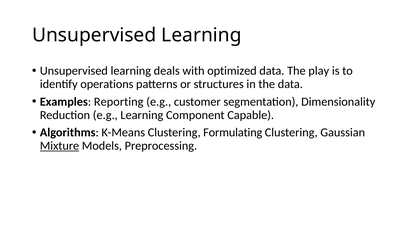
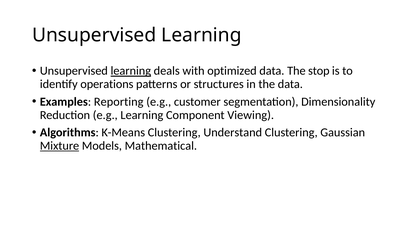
learning at (131, 71) underline: none -> present
play: play -> stop
Capable: Capable -> Viewing
Formulating: Formulating -> Understand
Preprocessing: Preprocessing -> Mathematical
